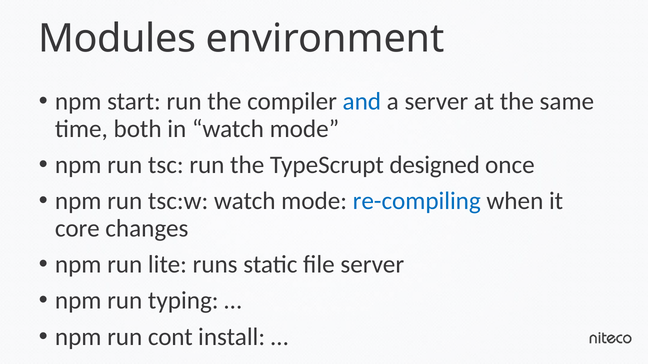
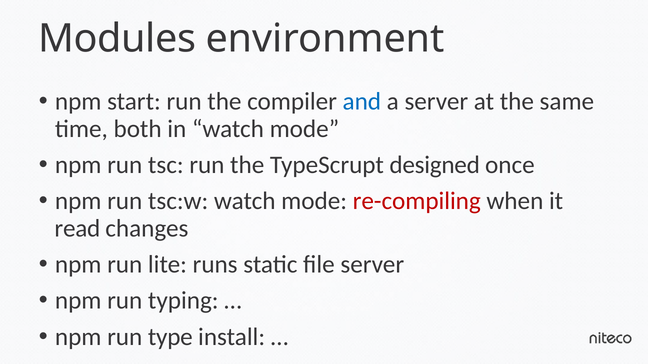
re-compiling colour: blue -> red
core: core -> read
cont: cont -> type
